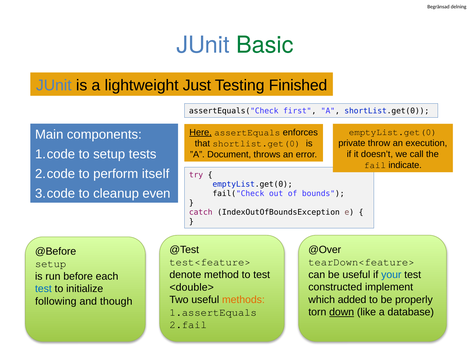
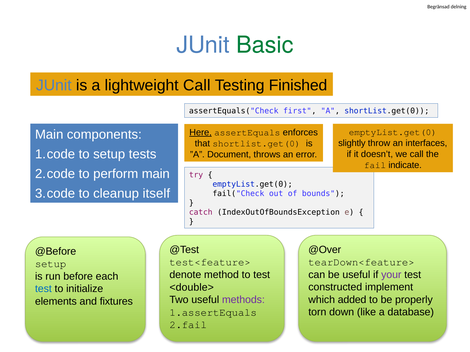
lightweight Just: Just -> Call
private: private -> slightly
execution: execution -> interfaces
perform itself: itself -> main
even: even -> itself
your colour: blue -> purple
methods colour: orange -> purple
following: following -> elements
though: though -> fixtures
down underline: present -> none
